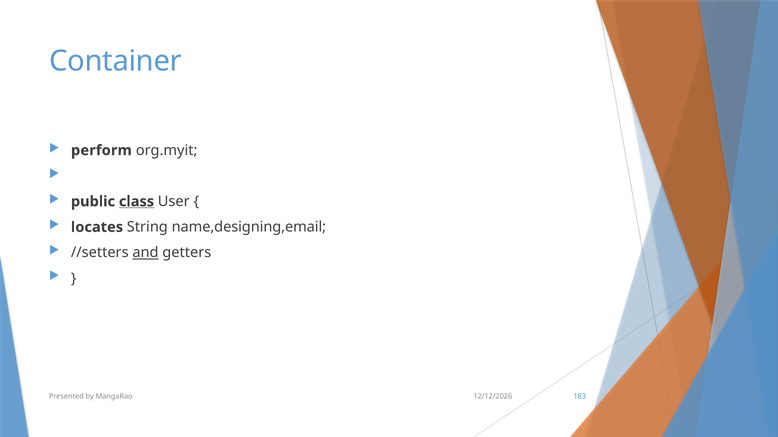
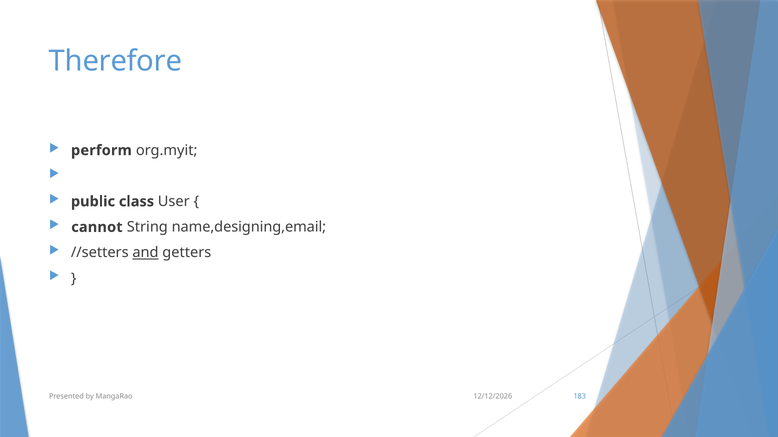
Container: Container -> Therefore
class underline: present -> none
locates: locates -> cannot
